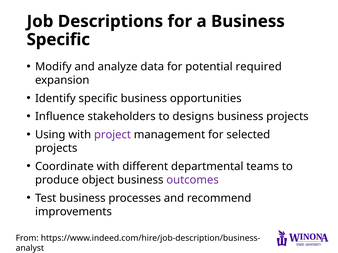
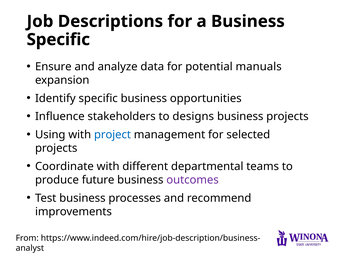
Modify: Modify -> Ensure
required: required -> manuals
project colour: purple -> blue
object: object -> future
